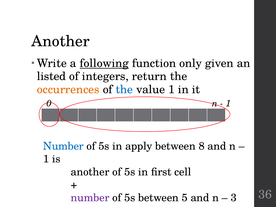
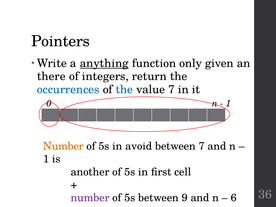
Another at (60, 41): Another -> Pointers
following: following -> anything
listed: listed -> there
occurrences colour: orange -> blue
value 1: 1 -> 7
Number at (63, 146) colour: blue -> orange
apply: apply -> avoid
between 8: 8 -> 7
5: 5 -> 9
3: 3 -> 6
